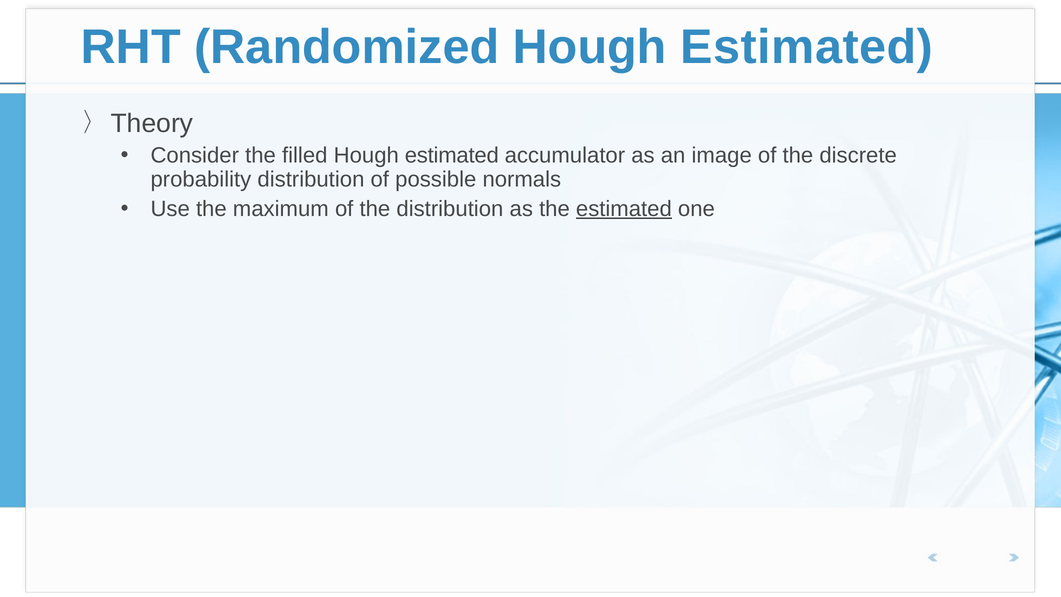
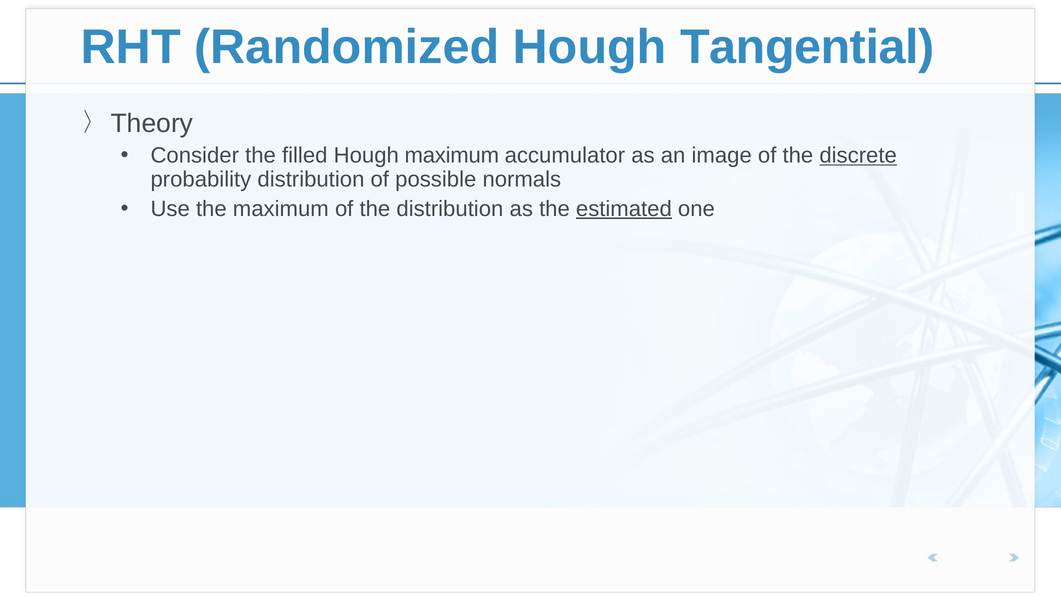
Randomized Hough Estimated: Estimated -> Tangential
filled Hough estimated: estimated -> maximum
discrete underline: none -> present
